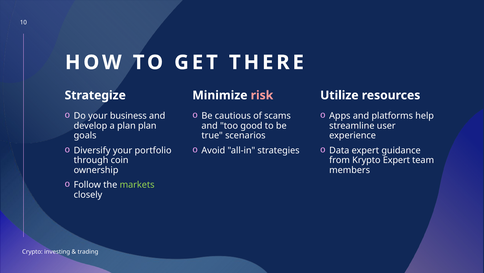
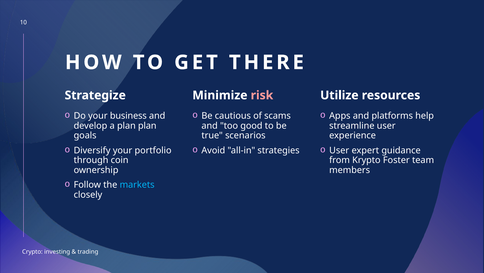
Data at (339, 150): Data -> User
Krypto Expert: Expert -> Foster
markets colour: light green -> light blue
